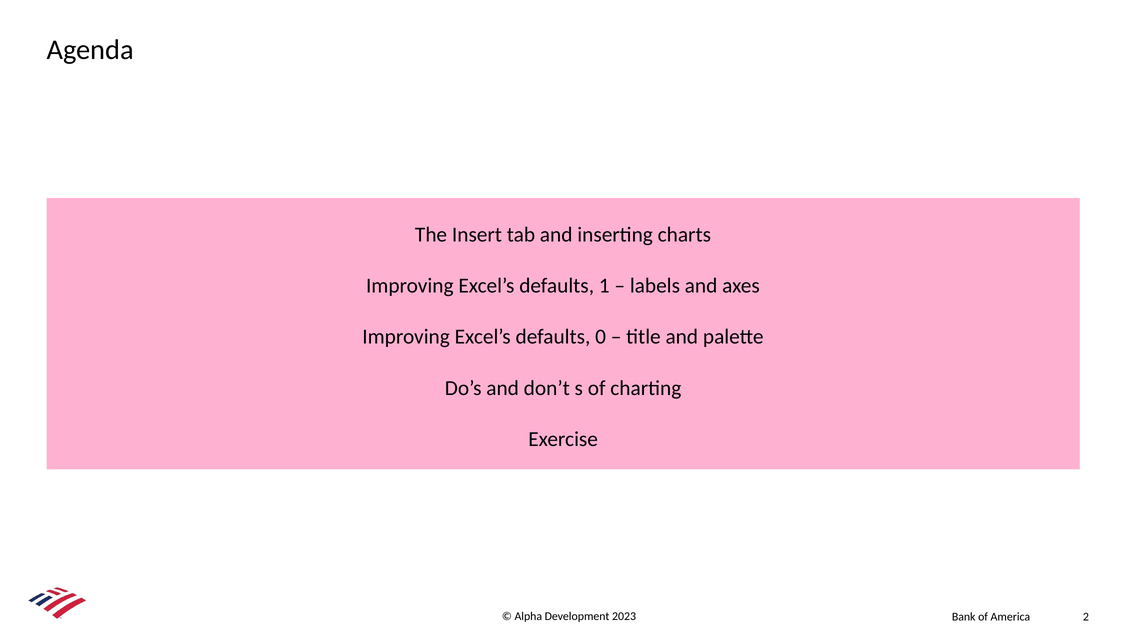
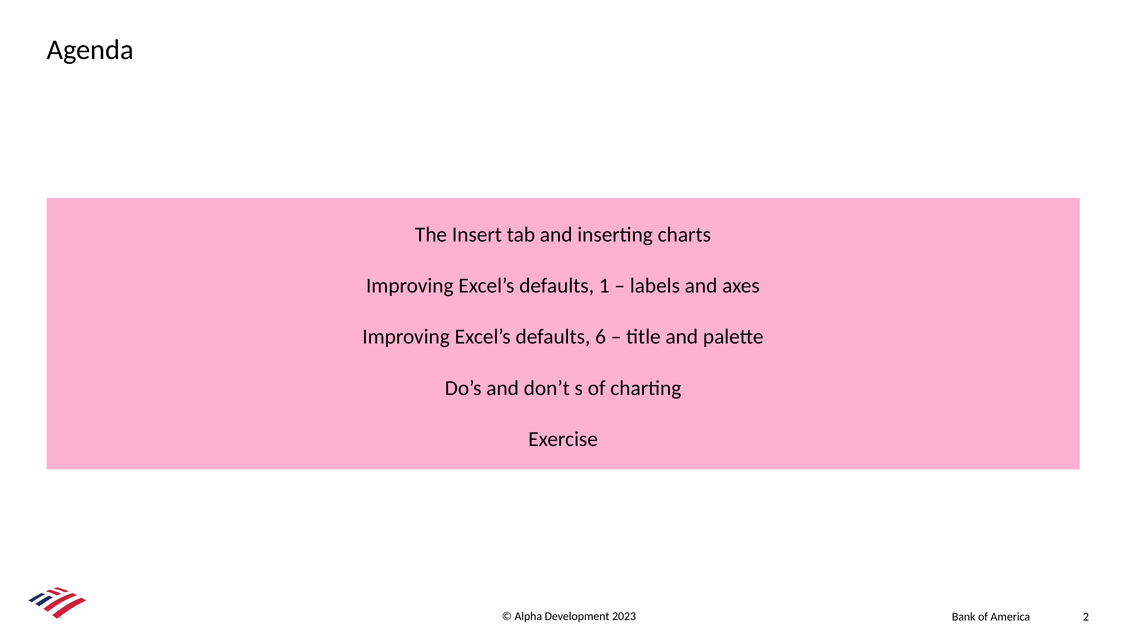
0: 0 -> 6
